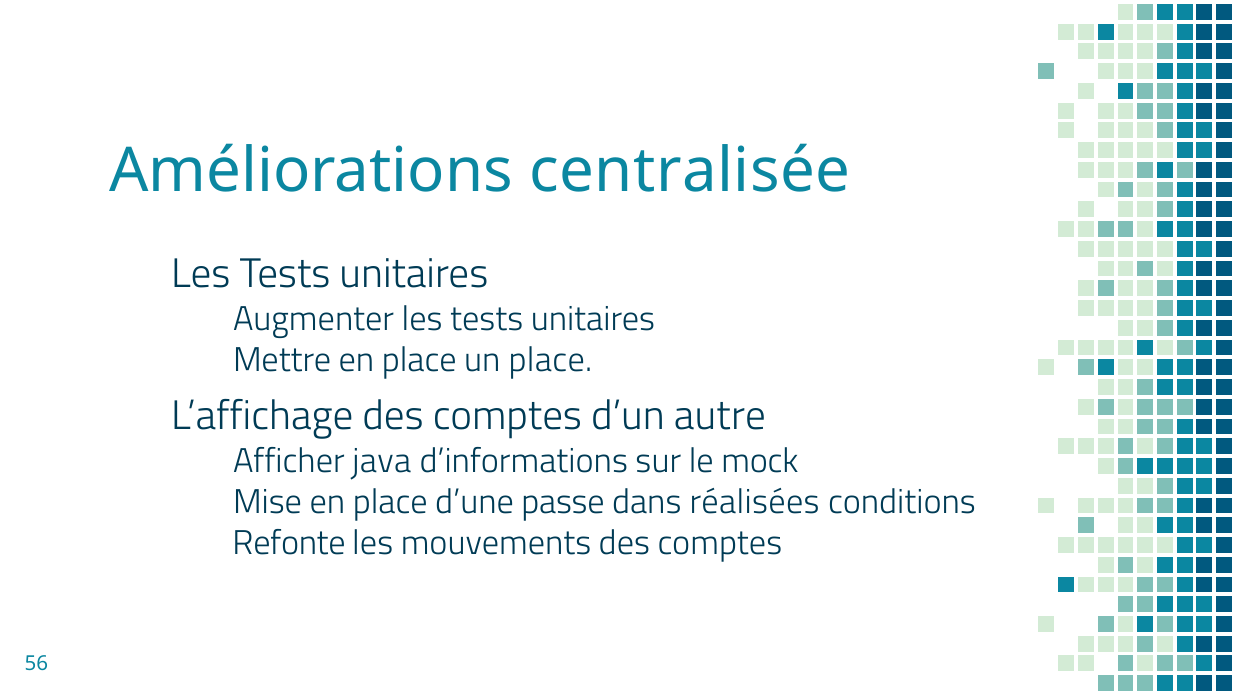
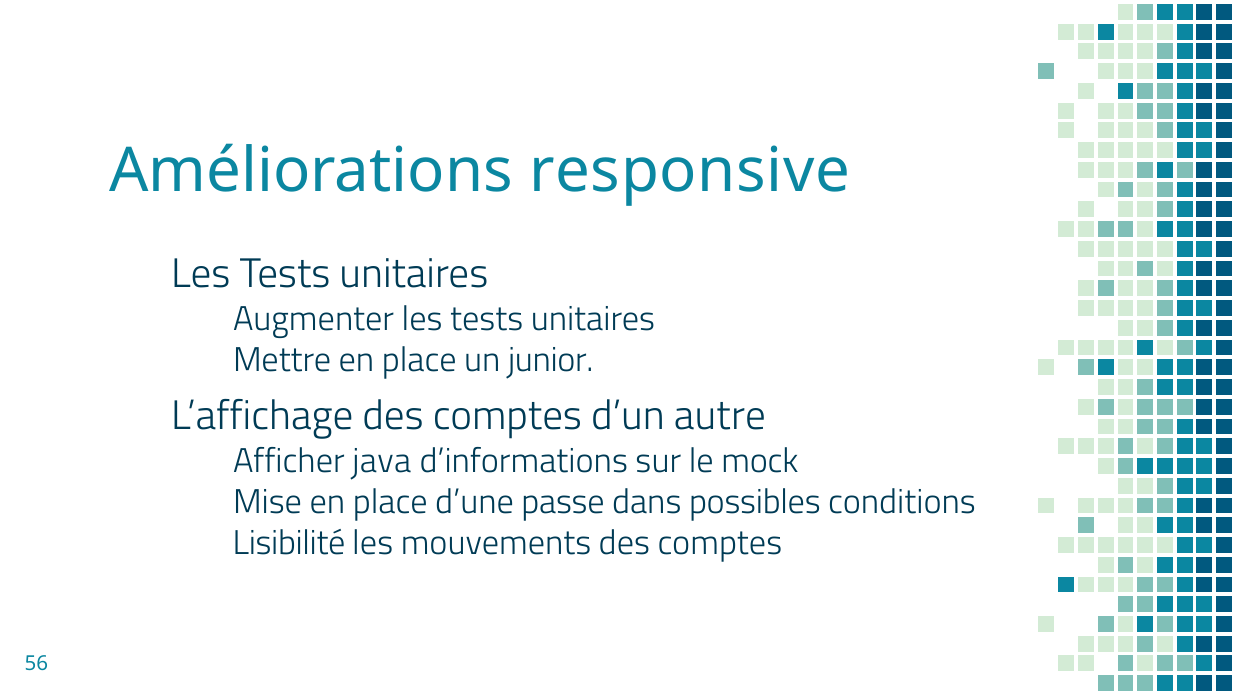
centralisée: centralisée -> responsive
un place: place -> junior
réalisées: réalisées -> possibles
Refonte: Refonte -> Lisibilité
